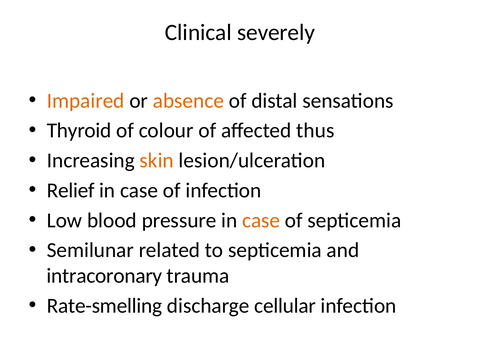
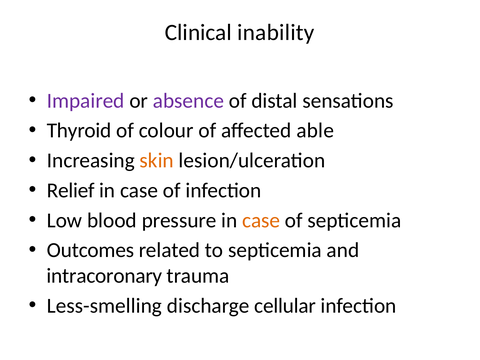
severely: severely -> inability
Impaired colour: orange -> purple
absence colour: orange -> purple
thus: thus -> able
Semilunar: Semilunar -> Outcomes
Rate-smelling: Rate-smelling -> Less-smelling
